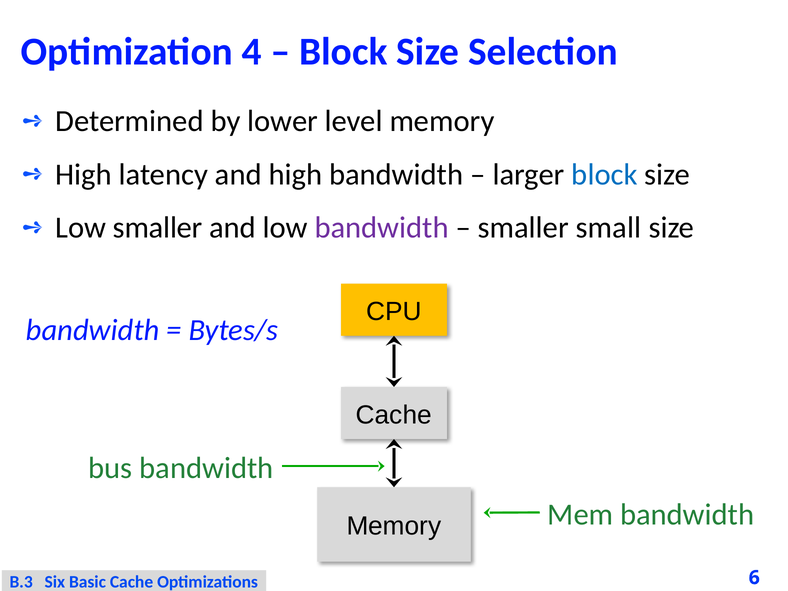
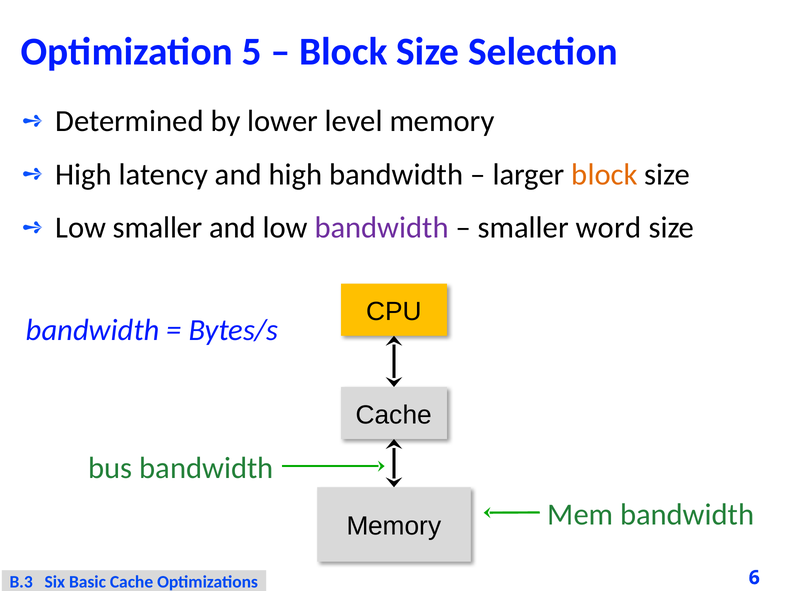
4: 4 -> 5
block at (604, 174) colour: blue -> orange
small: small -> word
